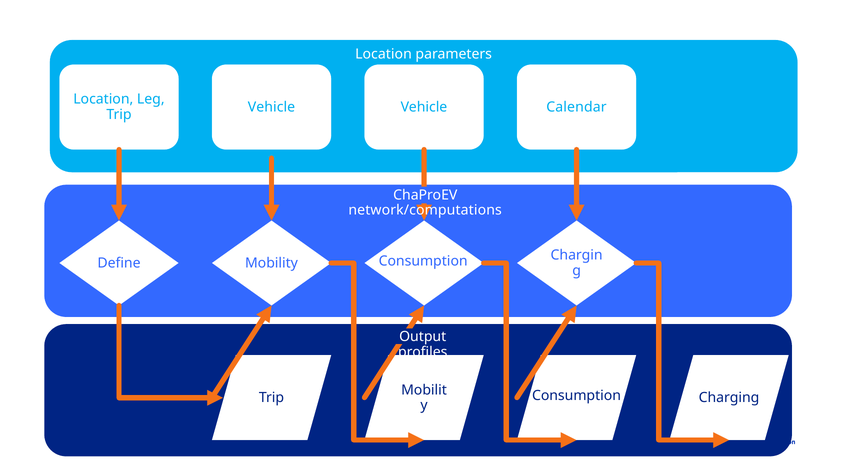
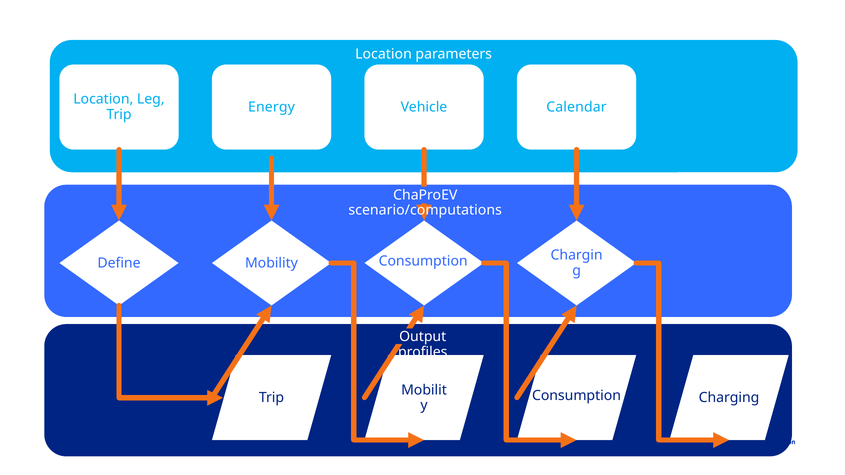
Vehicle at (272, 107): Vehicle -> Energy
network/computations: network/computations -> scenario/computations
